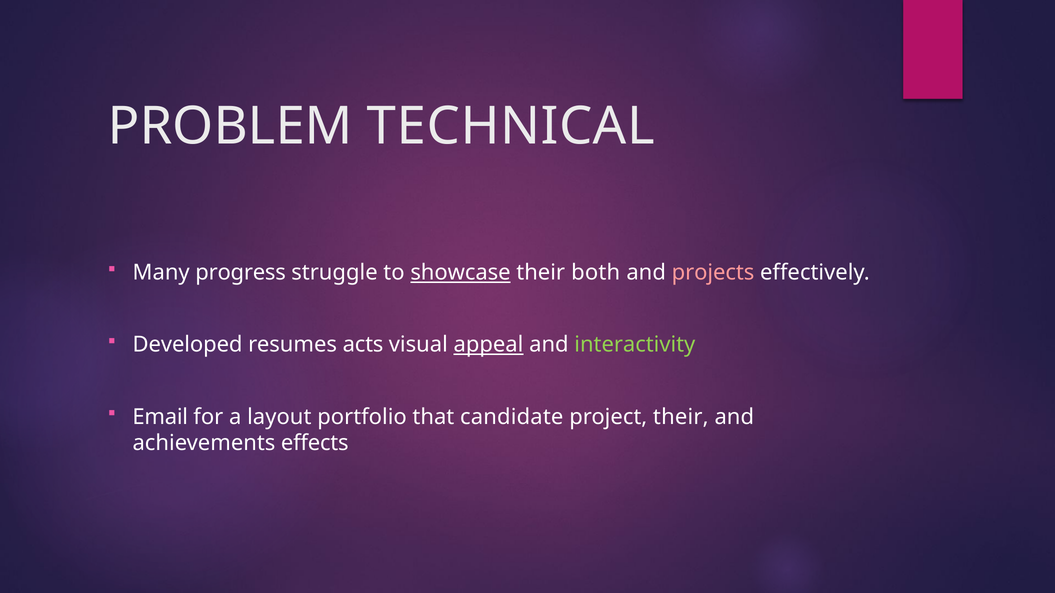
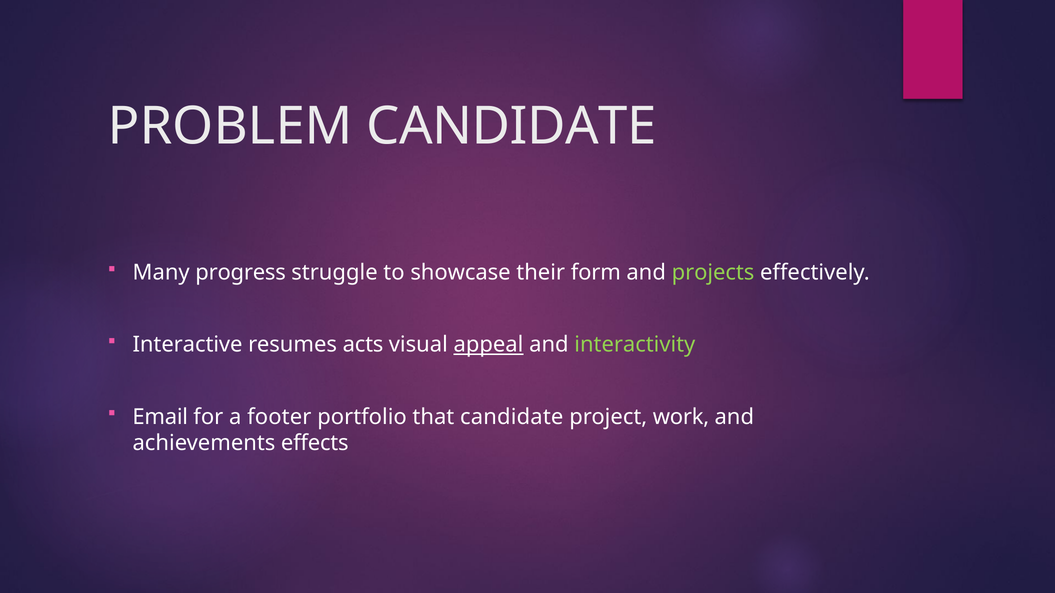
PROBLEM TECHNICAL: TECHNICAL -> CANDIDATE
showcase underline: present -> none
both: both -> form
projects colour: pink -> light green
Developed: Developed -> Interactive
layout: layout -> footer
project their: their -> work
